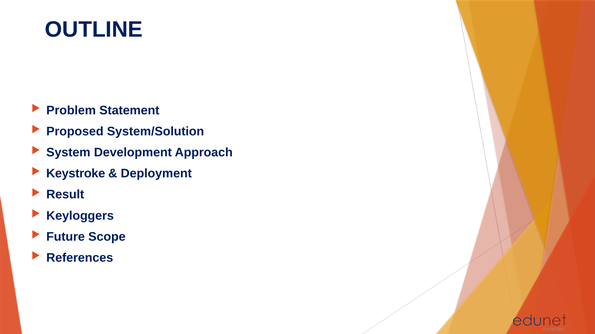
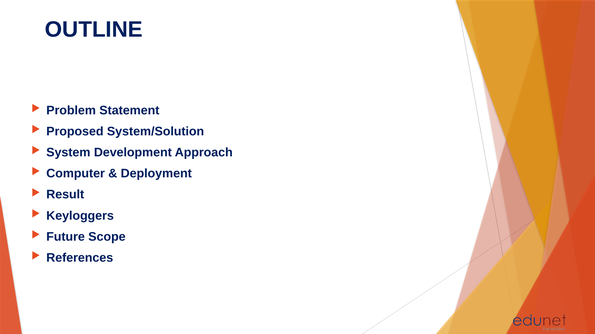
Keystroke: Keystroke -> Computer
